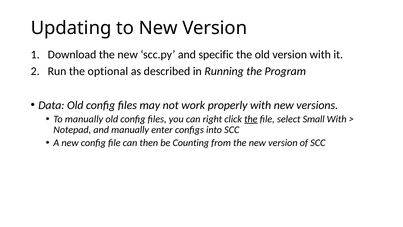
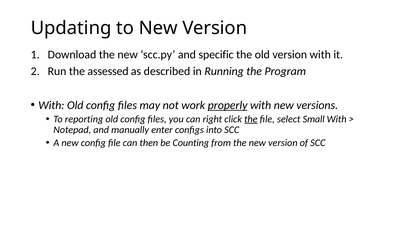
optional: optional -> assessed
Data at (51, 105): Data -> With
properly underline: none -> present
To manually: manually -> reporting
